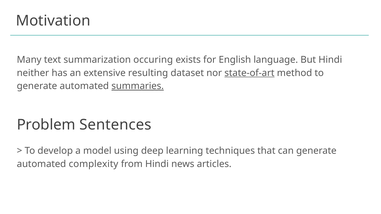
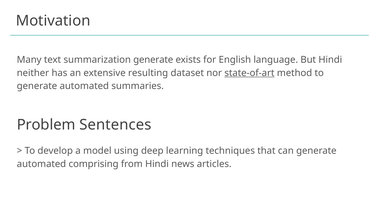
summarization occuring: occuring -> generate
summaries underline: present -> none
complexity: complexity -> comprising
